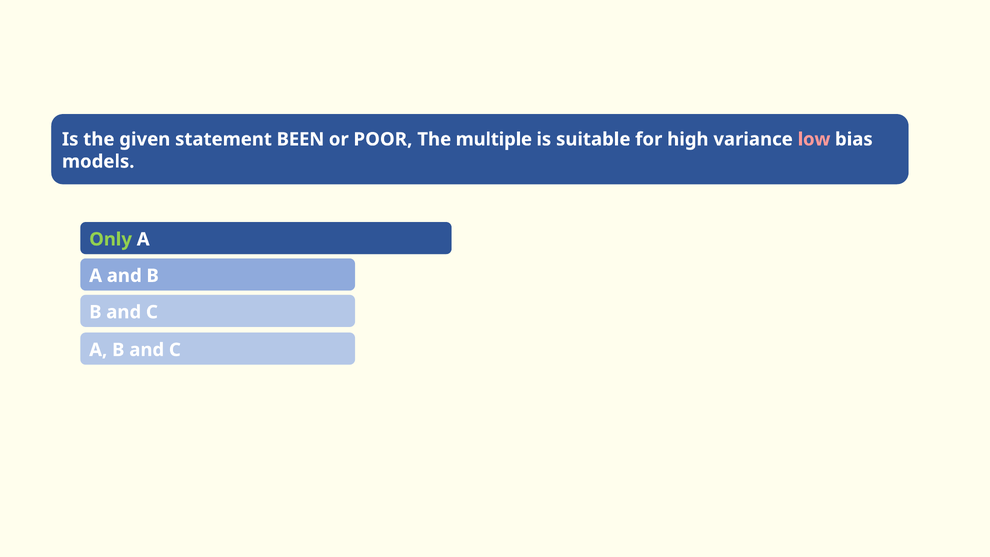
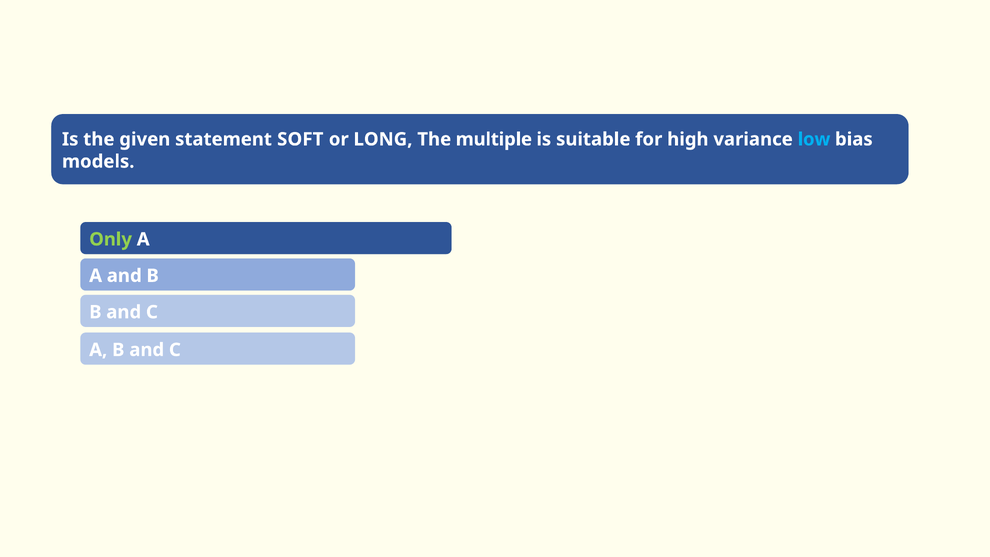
BEEN: BEEN -> SOFT
POOR: POOR -> LONG
low colour: pink -> light blue
